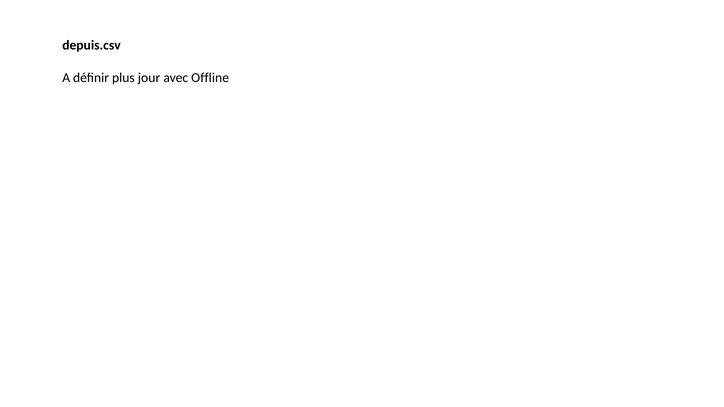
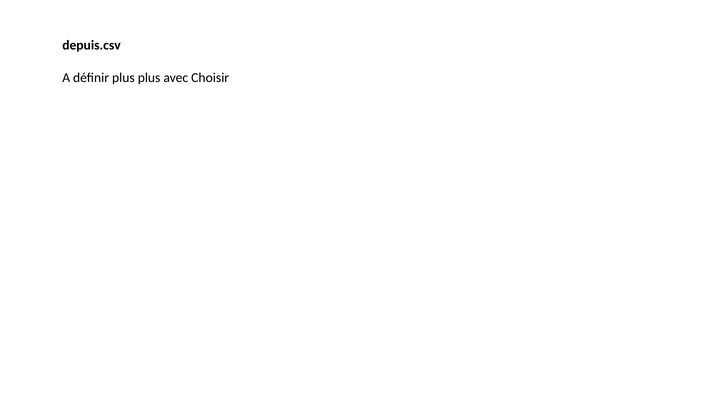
plus jour: jour -> plus
Offline: Offline -> Choisir
